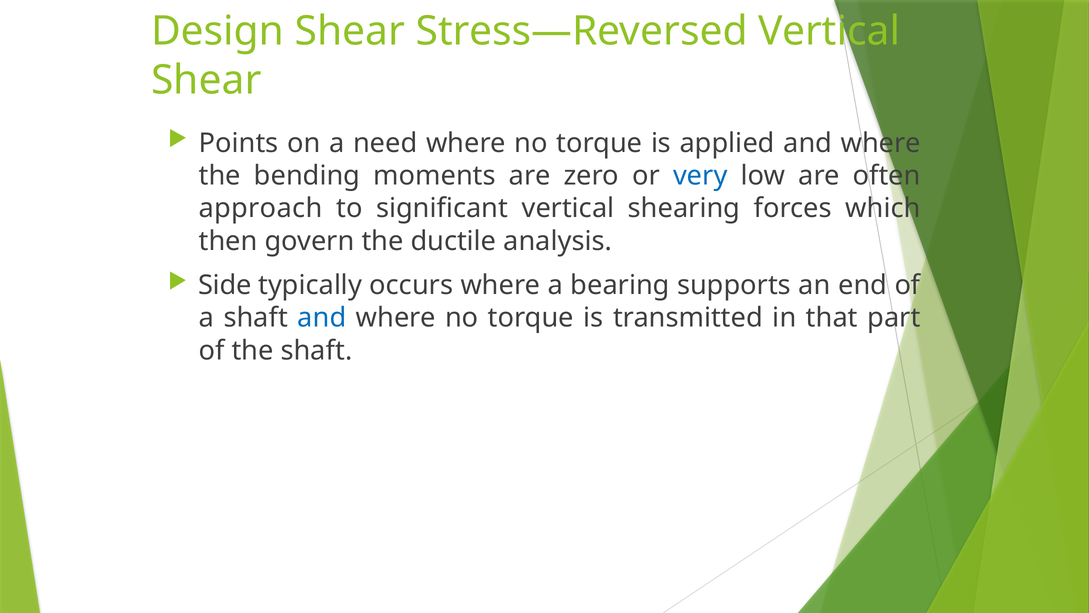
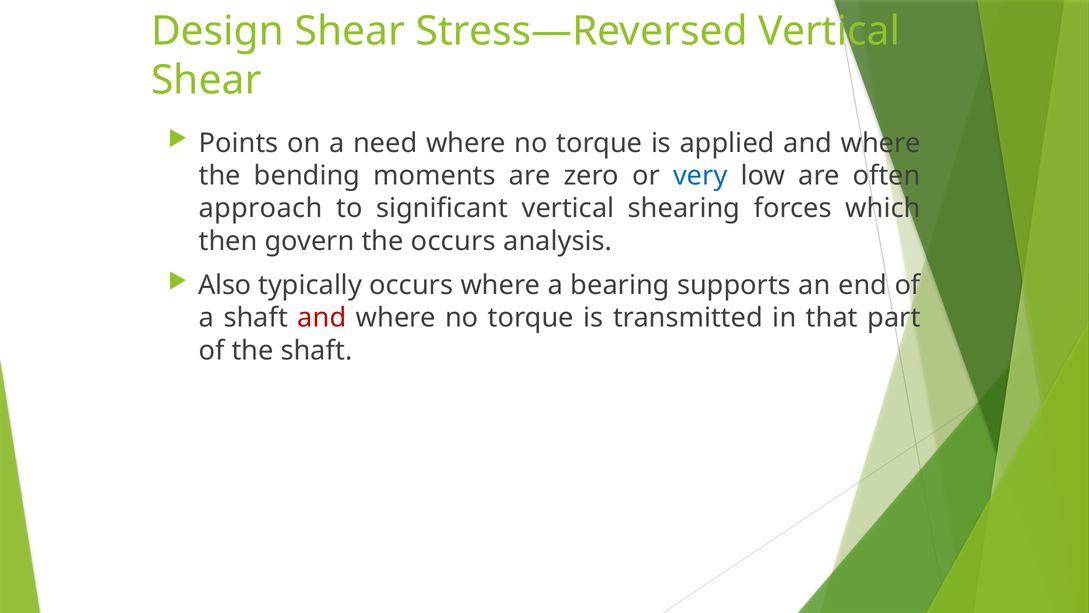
the ductile: ductile -> occurs
Side: Side -> Also
and at (322, 318) colour: blue -> red
